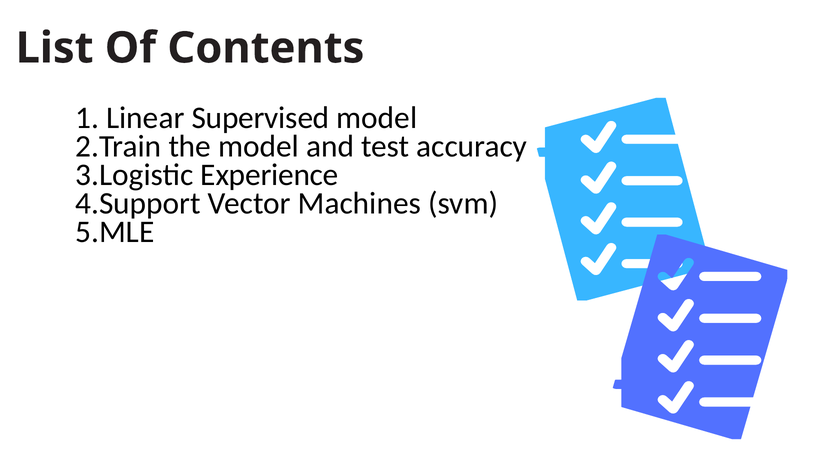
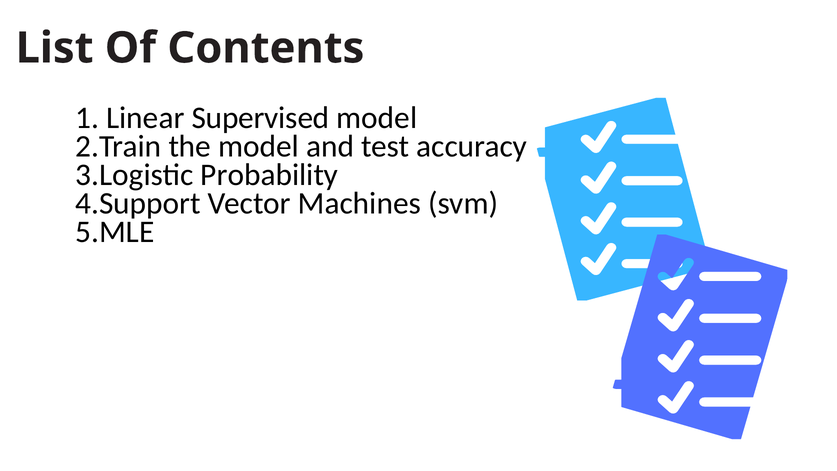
Experience: Experience -> Probability
